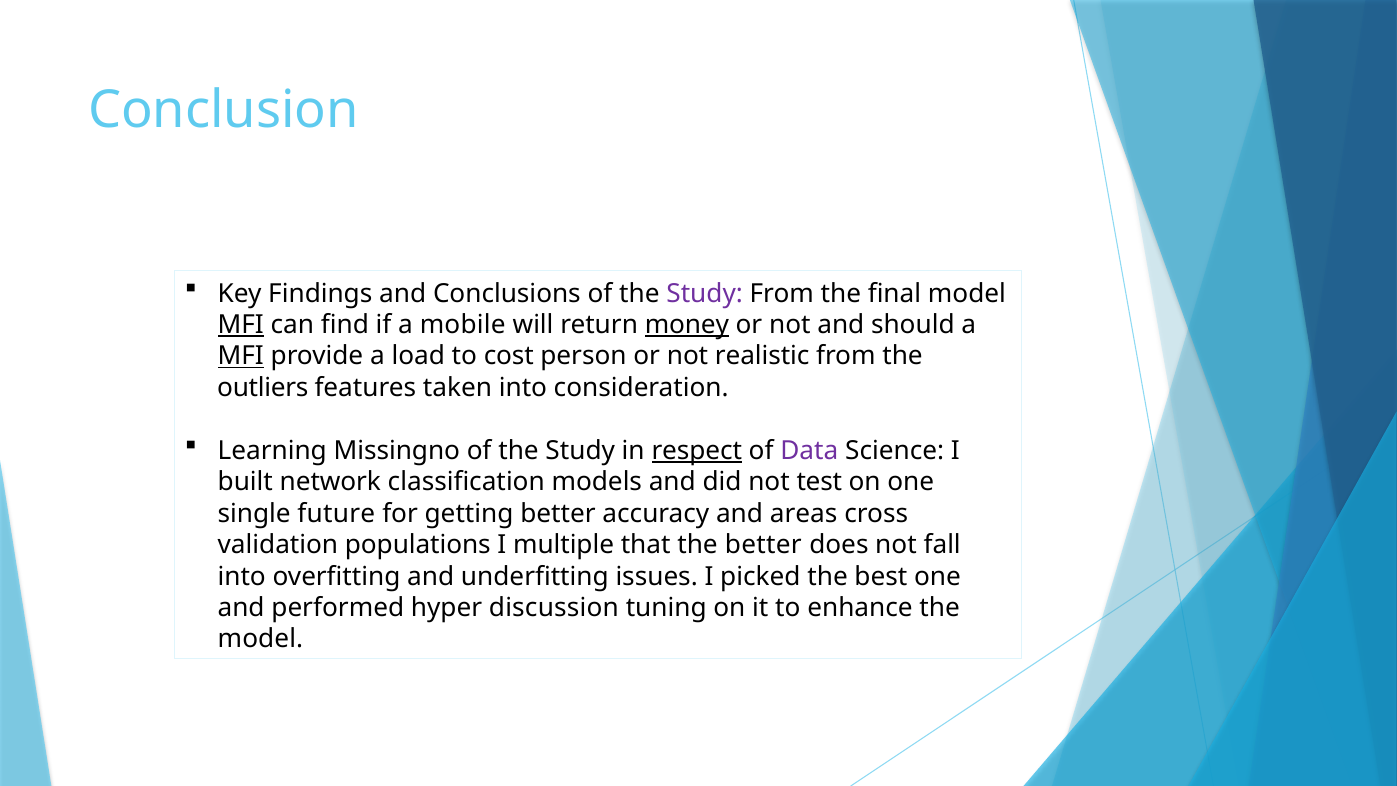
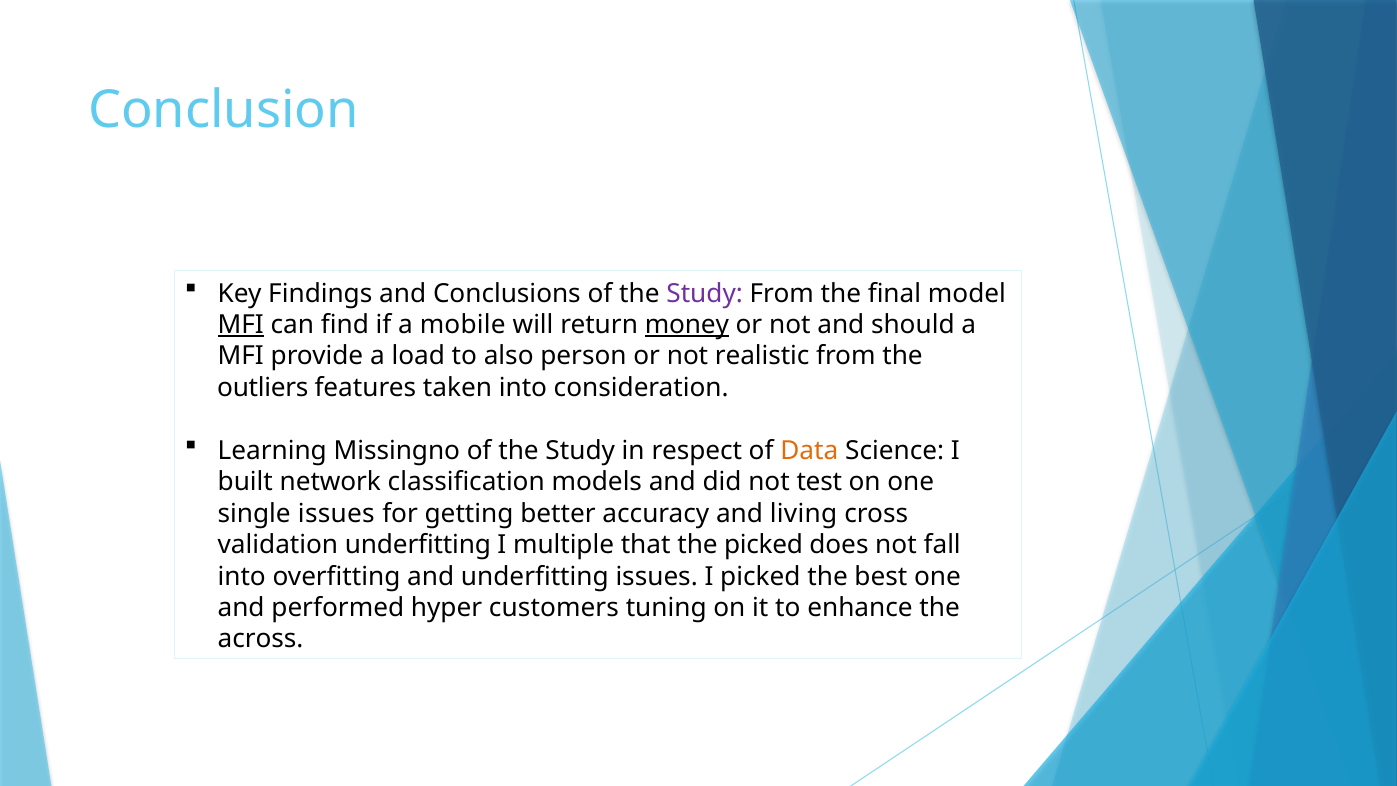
MFI at (241, 356) underline: present -> none
cost: cost -> also
respect underline: present -> none
Data colour: purple -> orange
single future: future -> issues
areas: areas -> living
validation populations: populations -> underfitting
the better: better -> picked
discussion: discussion -> customers
model at (260, 639): model -> across
